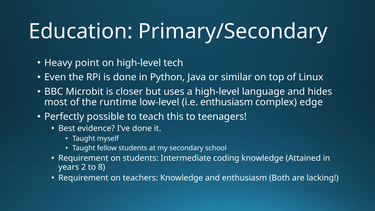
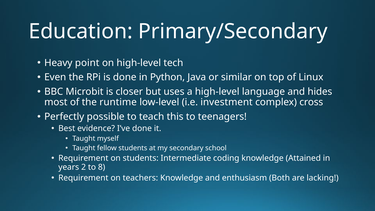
i.e enthusiasm: enthusiasm -> investment
edge: edge -> cross
